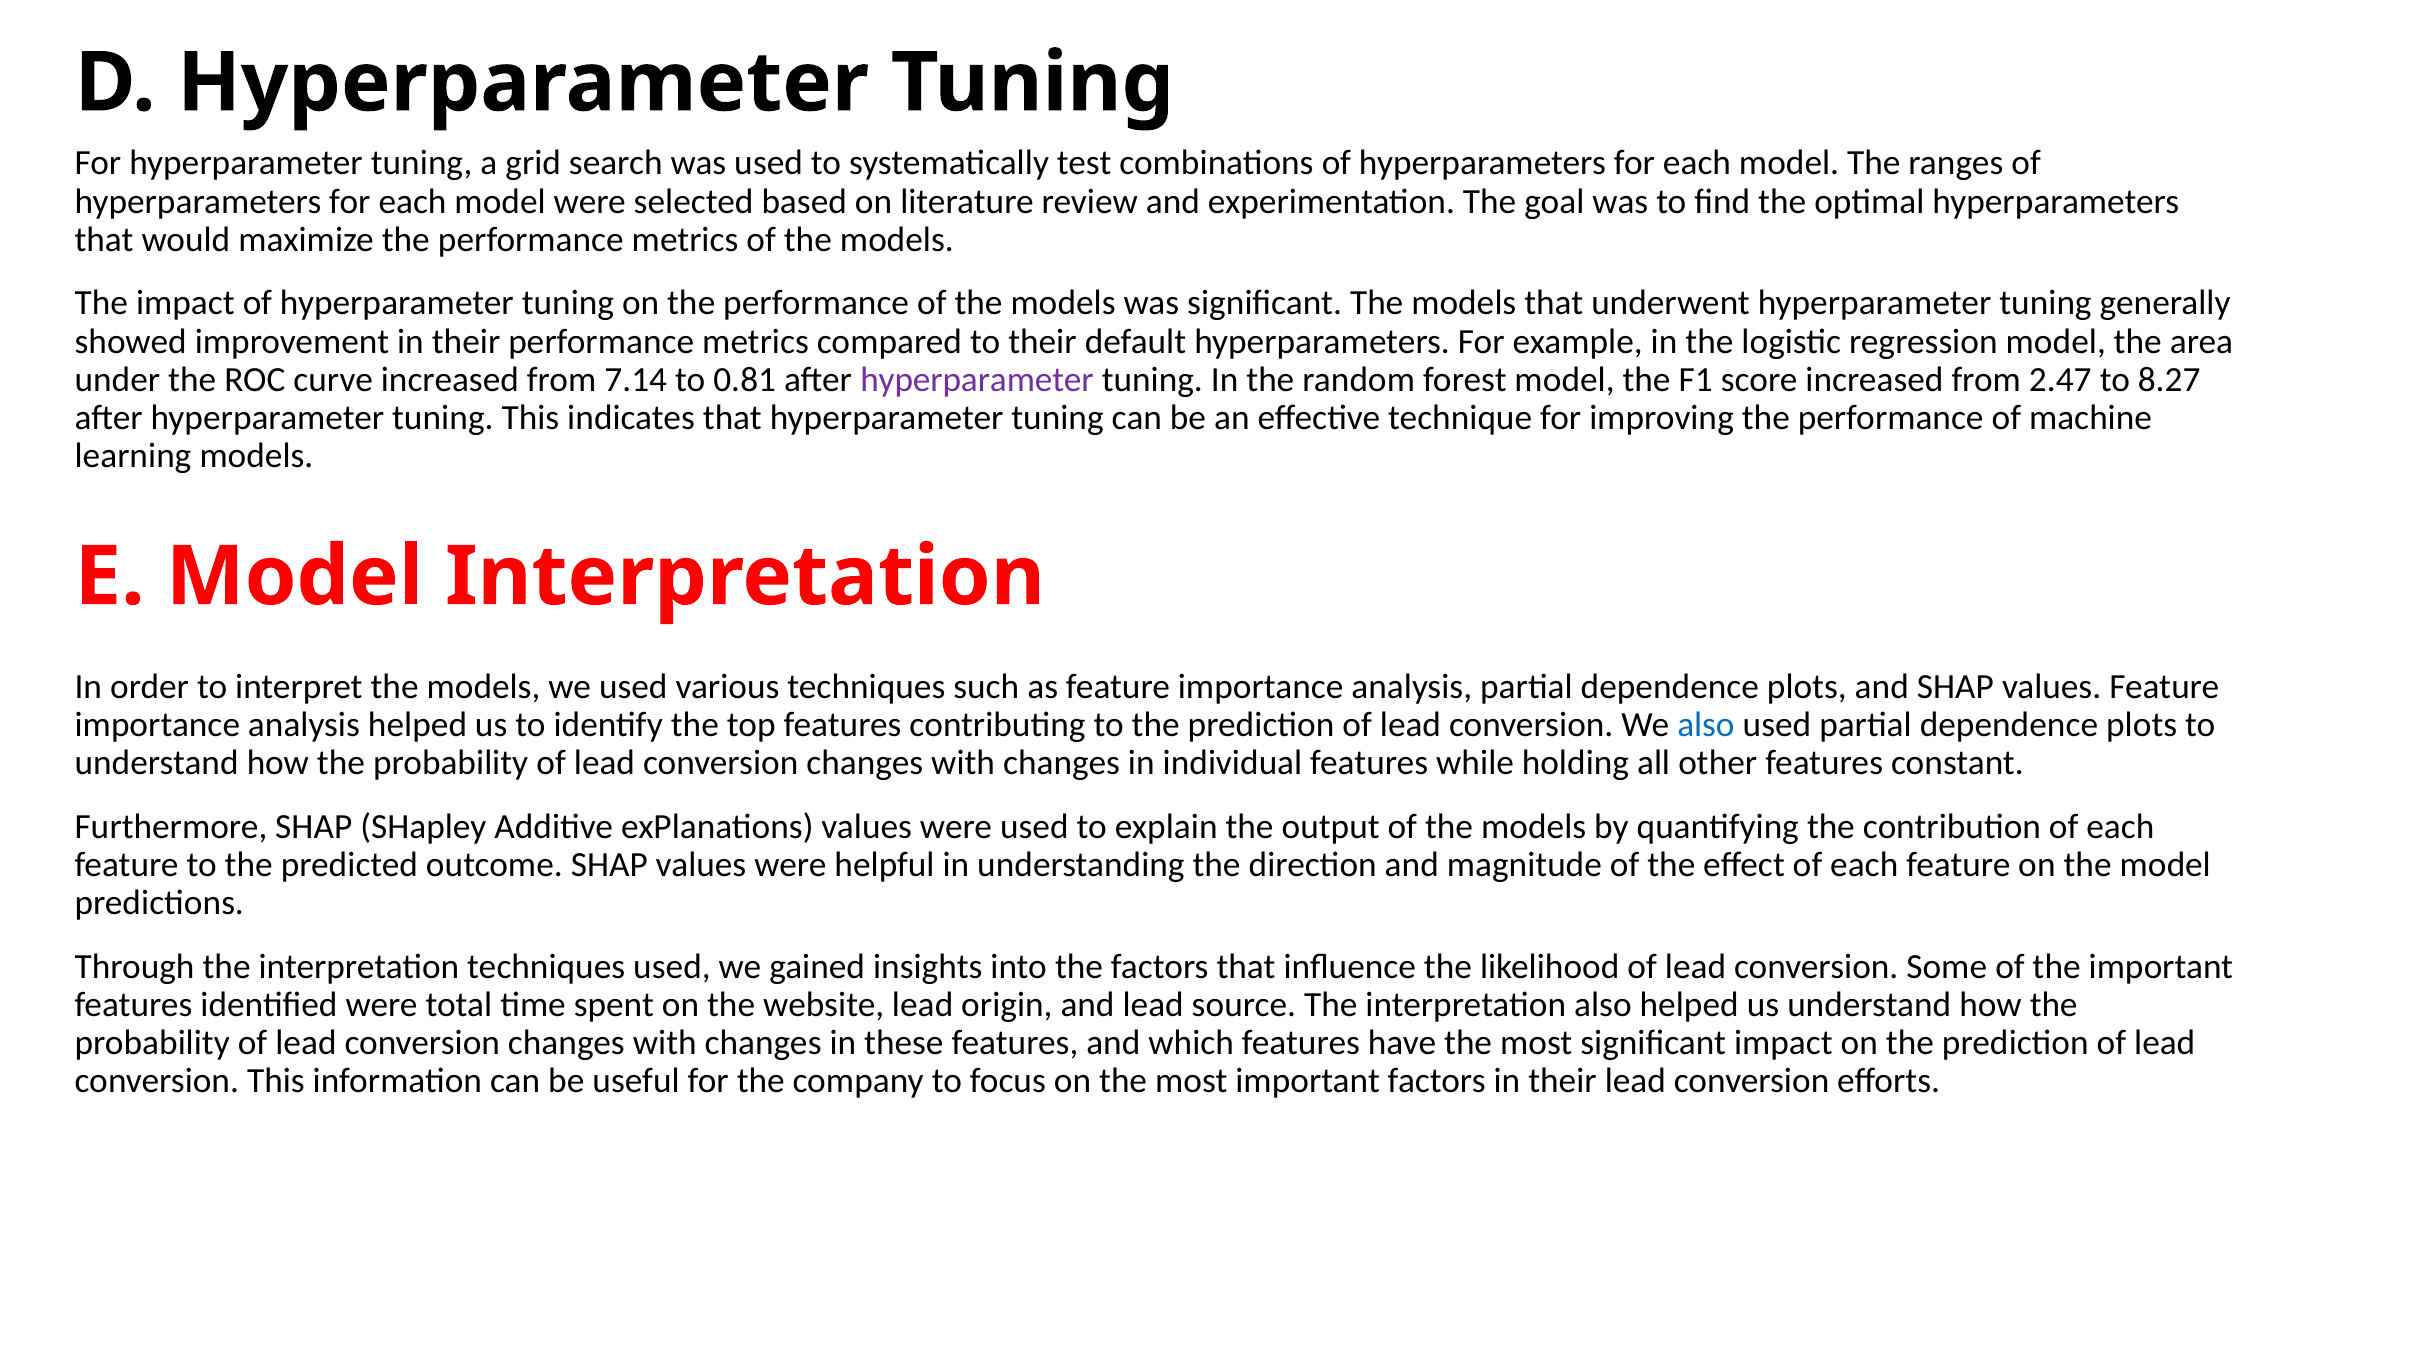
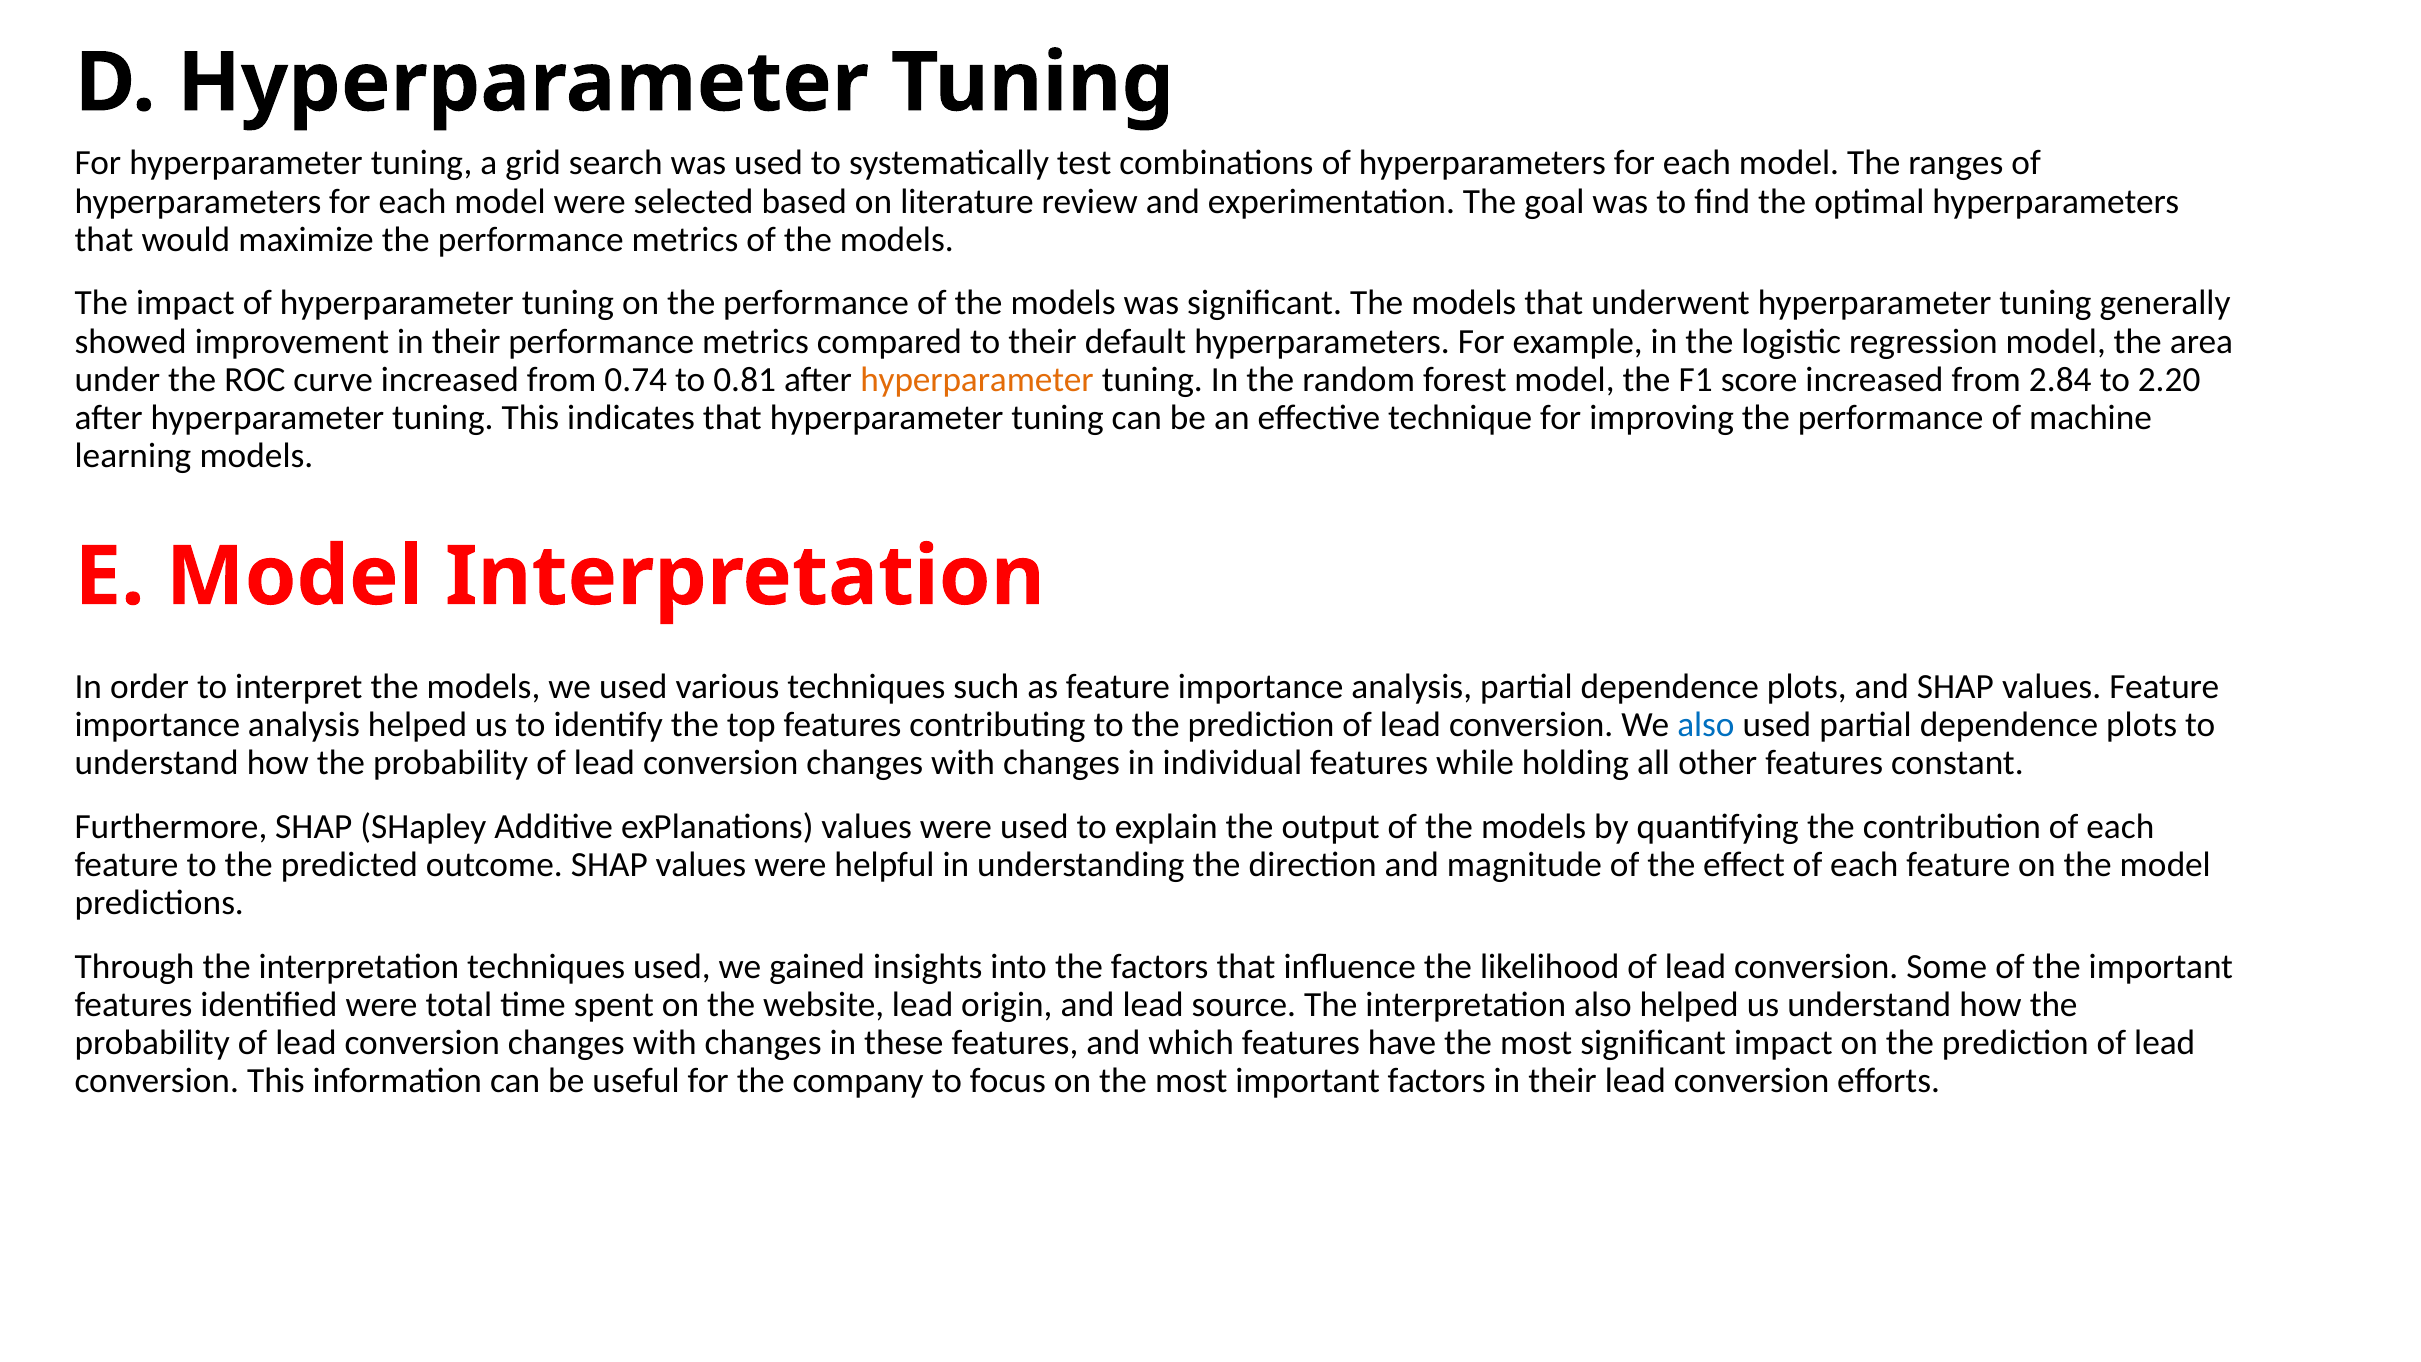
7.14: 7.14 -> 0.74
hyperparameter at (977, 380) colour: purple -> orange
2.47: 2.47 -> 2.84
8.27: 8.27 -> 2.20
